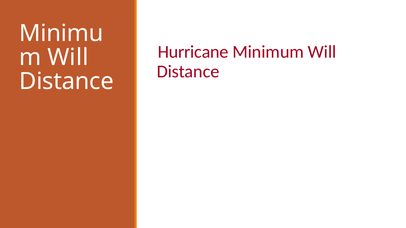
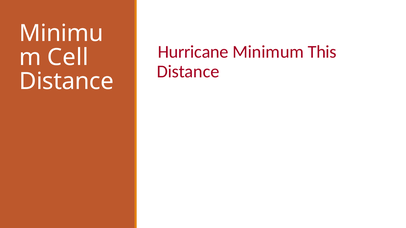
Minimum Will: Will -> This
Will at (68, 57): Will -> Cell
